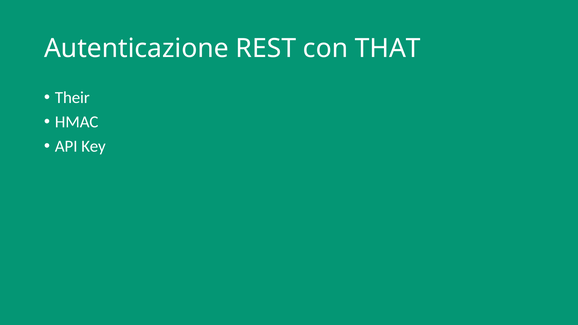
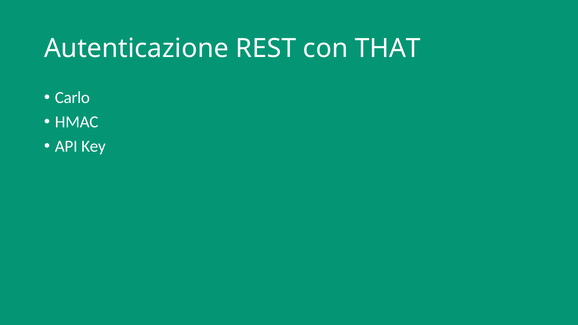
Their: Their -> Carlo
